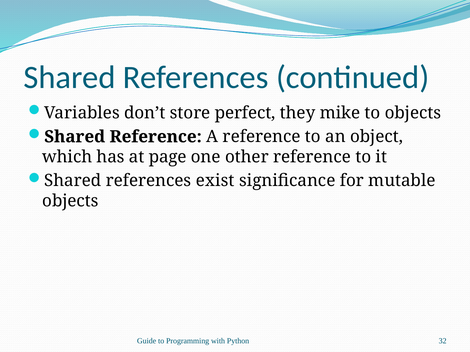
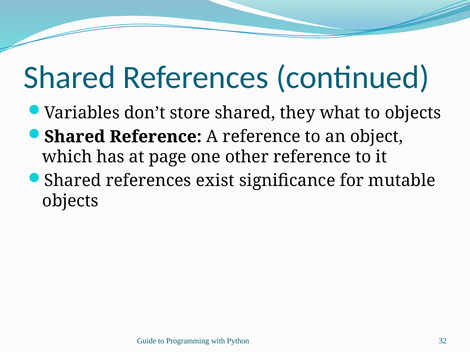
store perfect: perfect -> shared
mike: mike -> what
